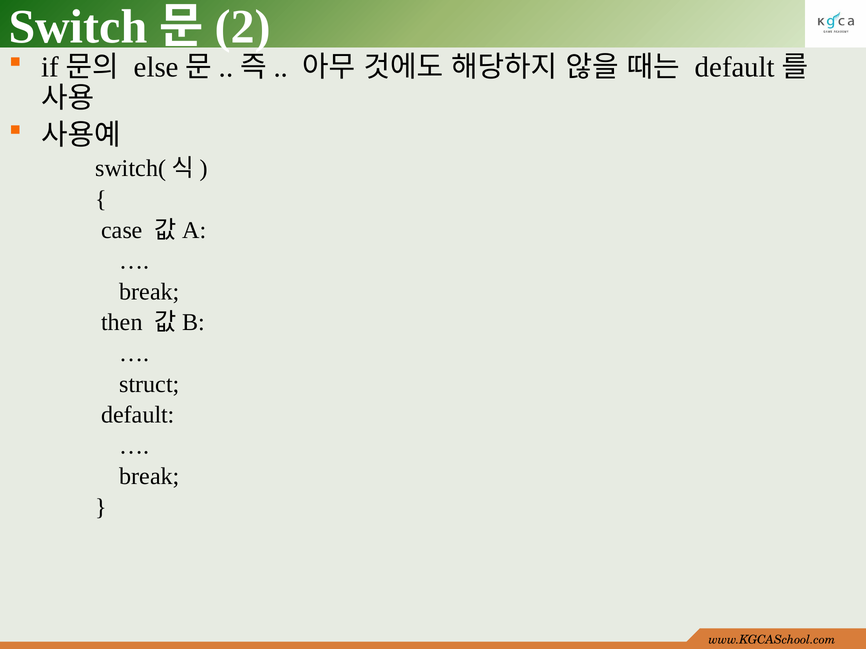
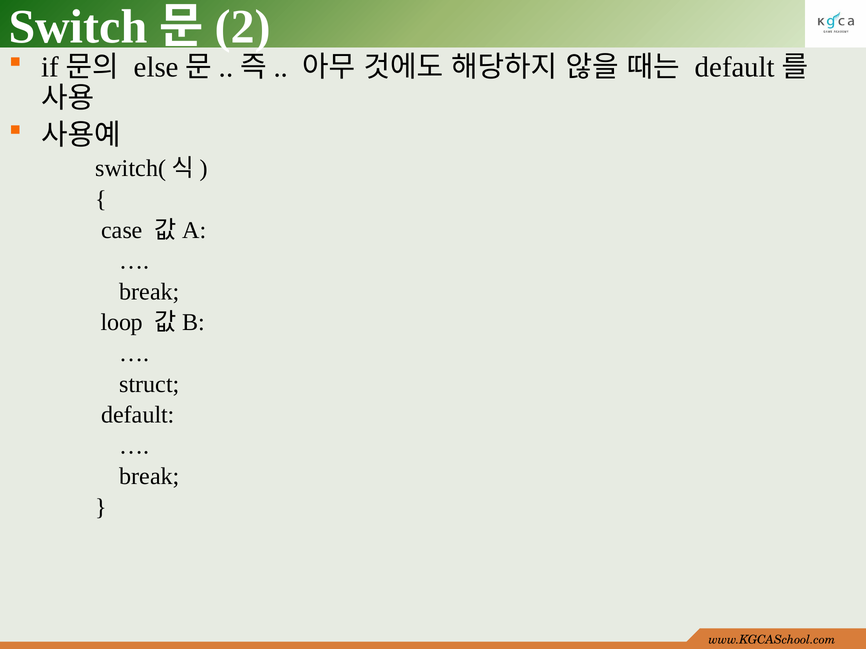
then: then -> loop
